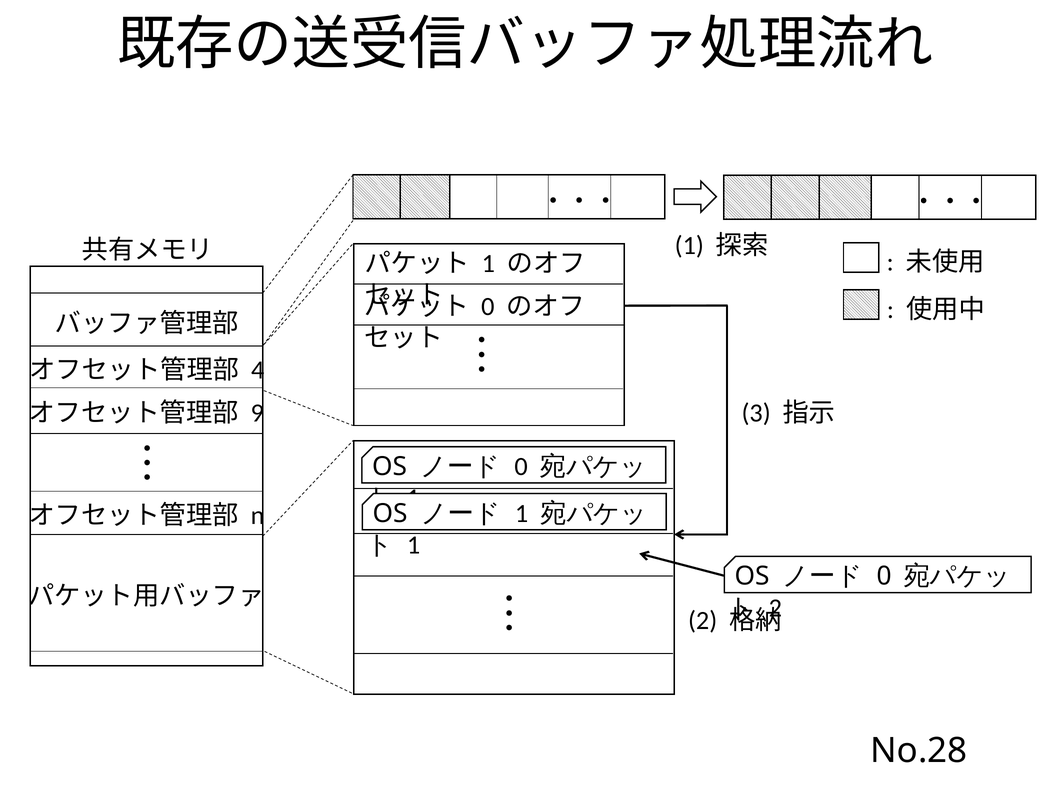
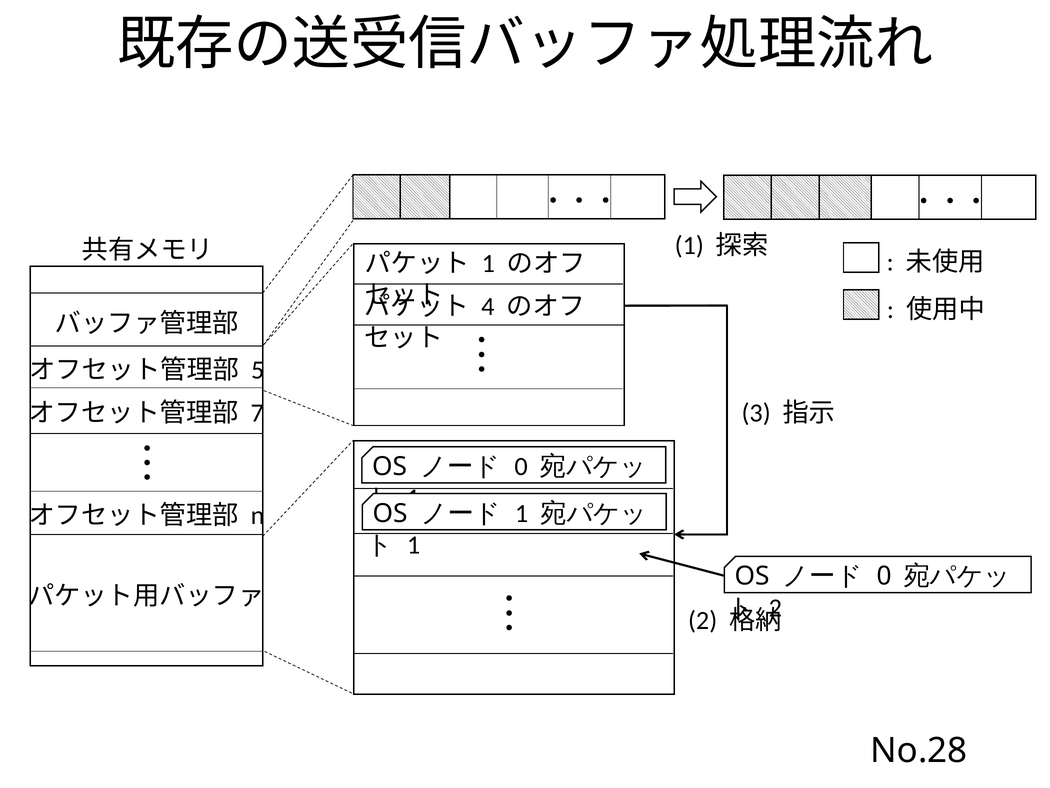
0 at (488, 306): 0 -> 4
4: 4 -> 5
9: 9 -> 7
